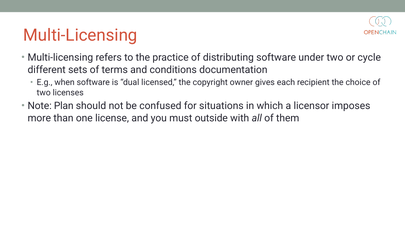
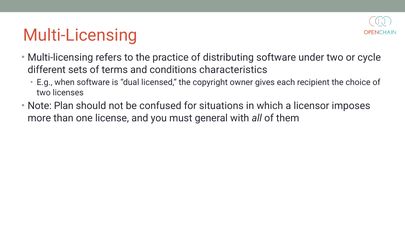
documentation: documentation -> characteristics
outside: outside -> general
